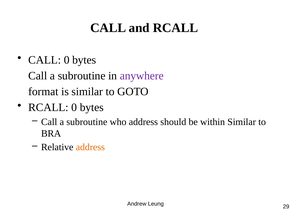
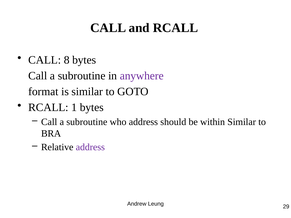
CALL 0: 0 -> 8
RCALL 0: 0 -> 1
address at (90, 147) colour: orange -> purple
